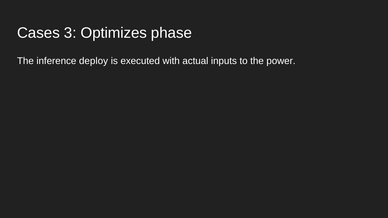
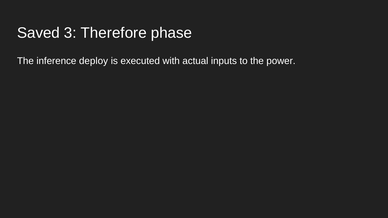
Cases: Cases -> Saved
Optimizes: Optimizes -> Therefore
